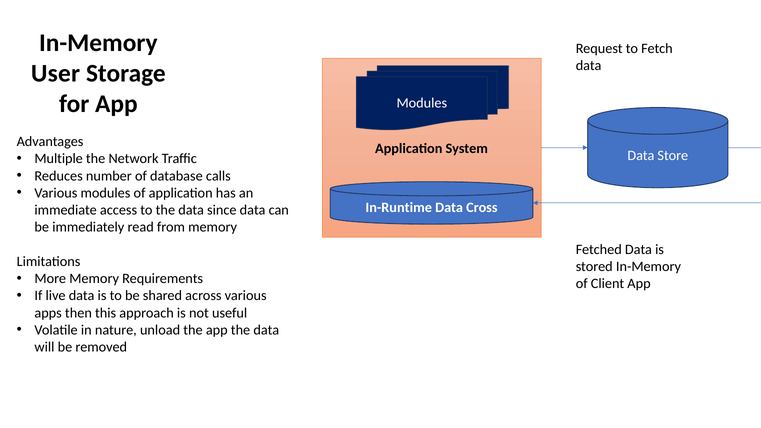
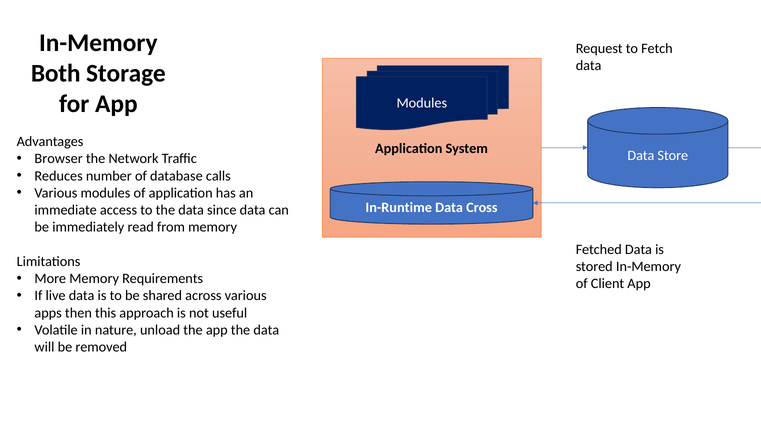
User: User -> Both
Multiple: Multiple -> Browser
